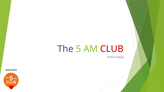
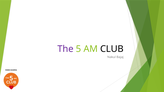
CLUB colour: red -> black
